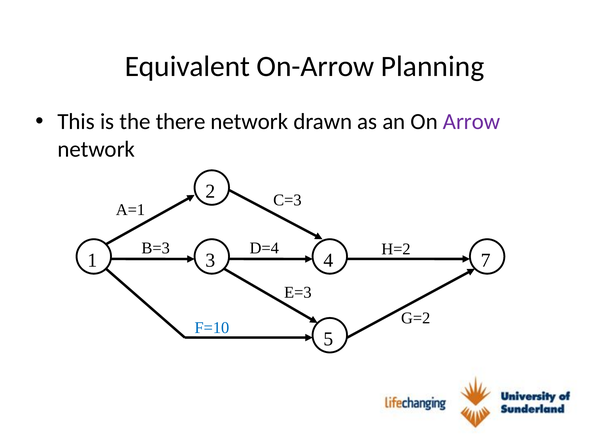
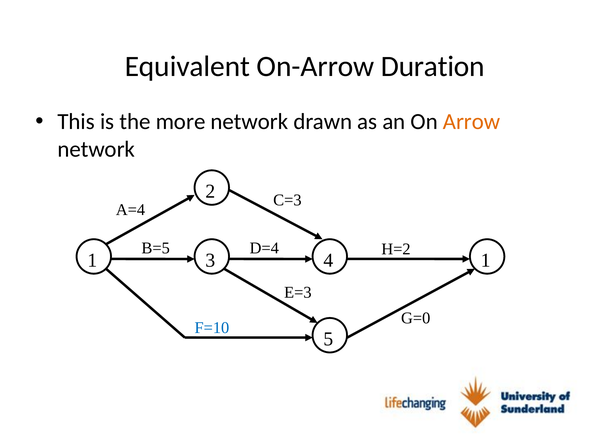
Planning: Planning -> Duration
there: there -> more
Arrow colour: purple -> orange
A=1: A=1 -> A=4
B=3: B=3 -> B=5
4 7: 7 -> 1
G=2: G=2 -> G=0
